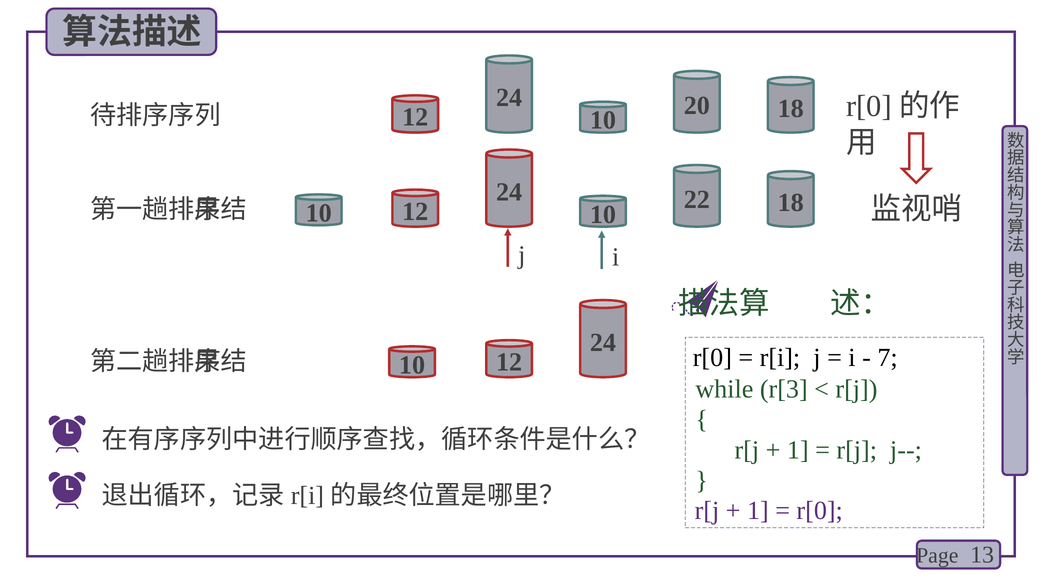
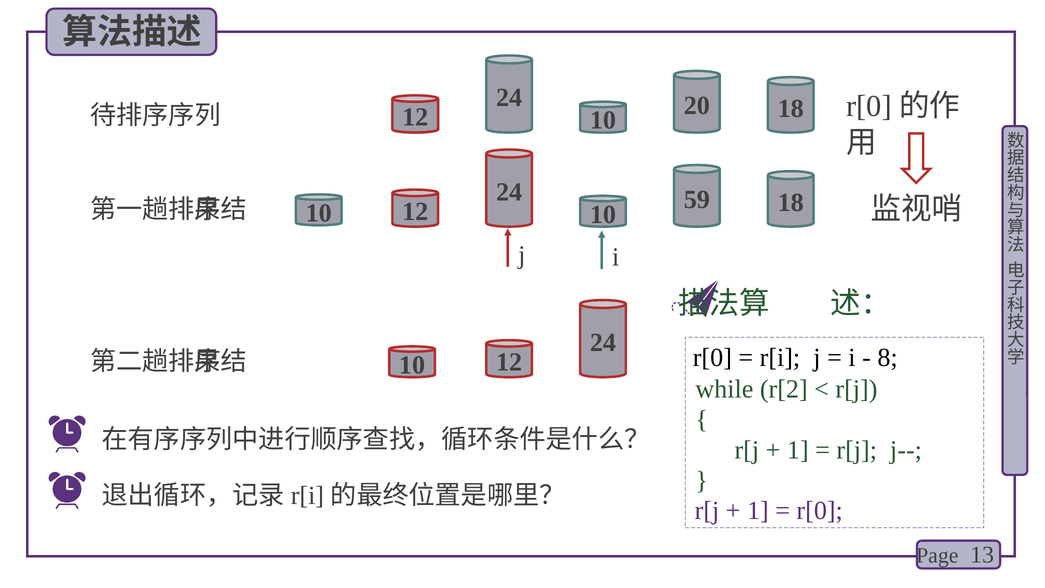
22: 22 -> 59
7: 7 -> 8
r[3: r[3 -> r[2
